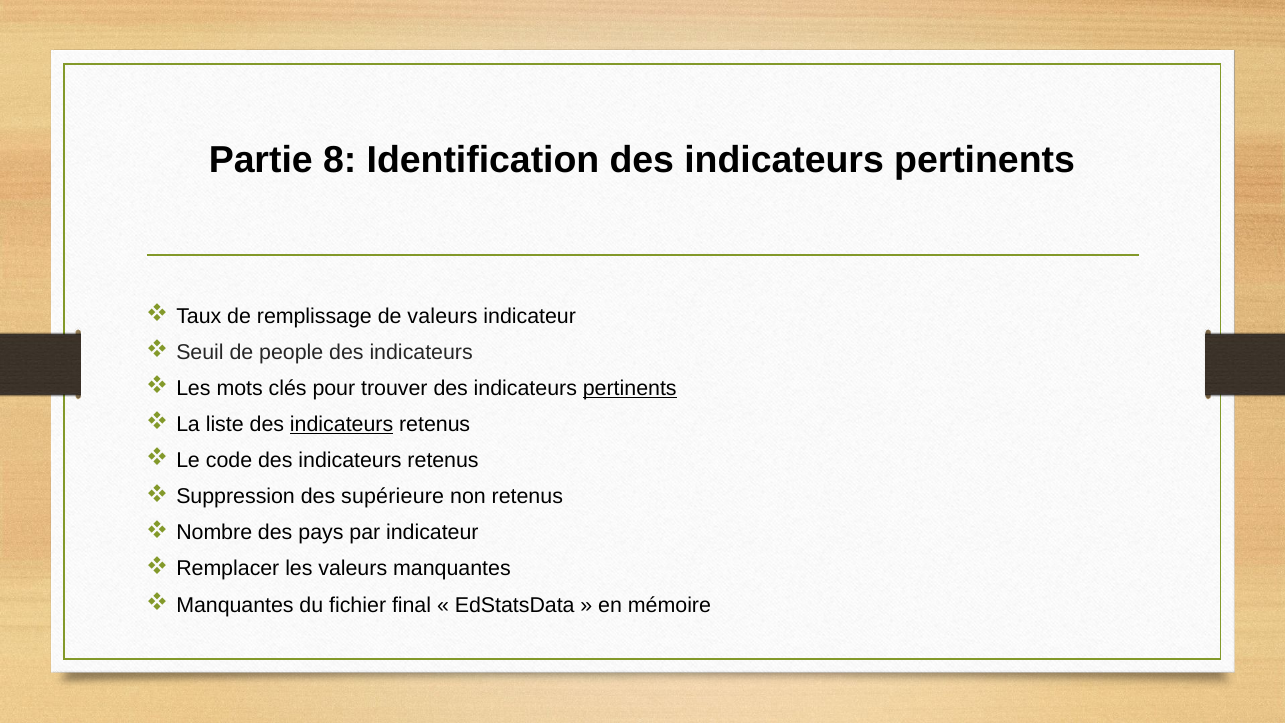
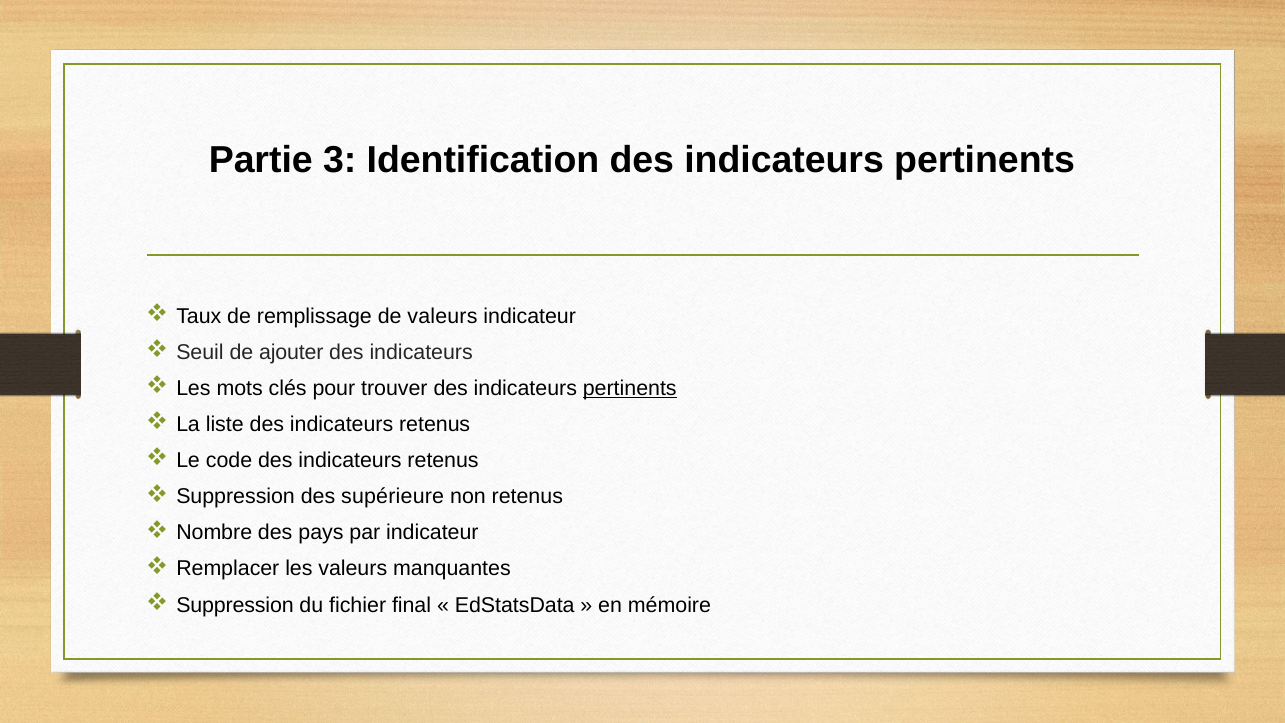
8: 8 -> 3
people: people -> ajouter
indicateurs at (342, 424) underline: present -> none
Manquantes at (235, 605): Manquantes -> Suppression
